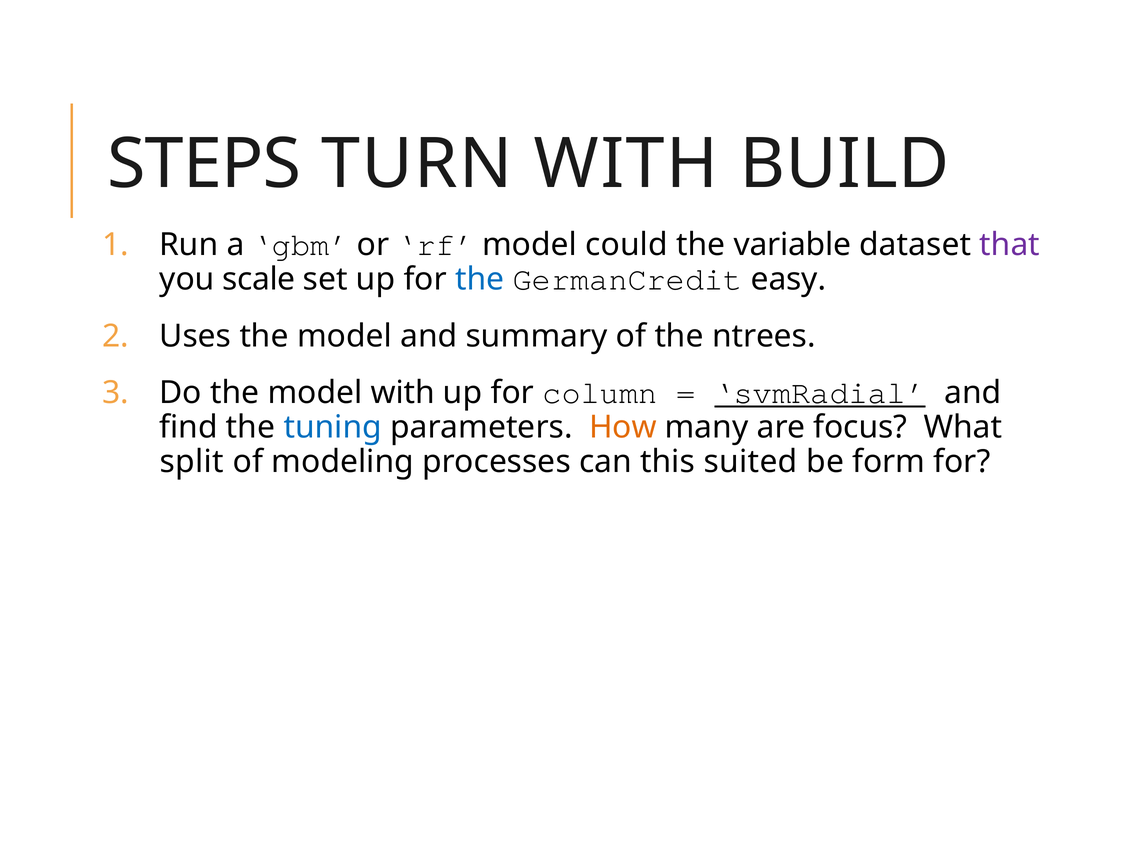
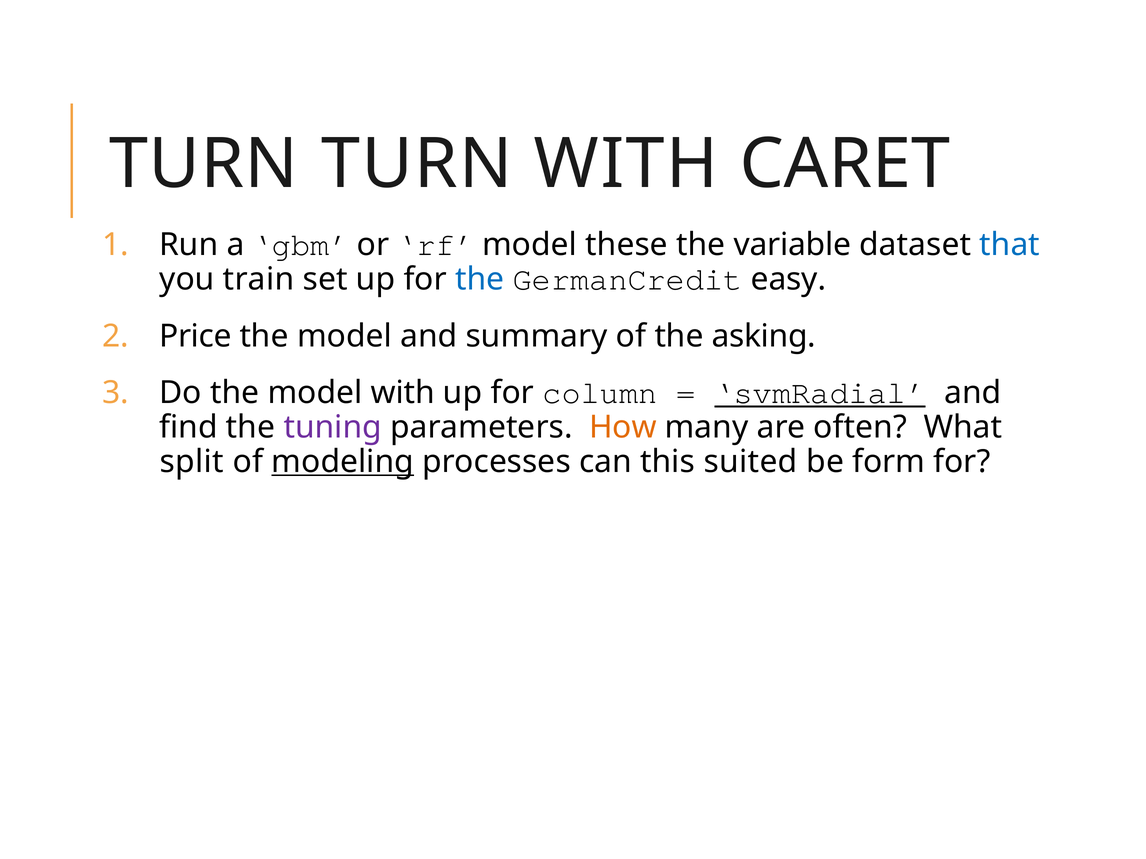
STEPS at (204, 164): STEPS -> TURN
BUILD: BUILD -> CARET
could: could -> these
that colour: purple -> blue
scale: scale -> train
Uses: Uses -> Price
ntrees: ntrees -> asking
tuning colour: blue -> purple
focus: focus -> often
modeling underline: none -> present
